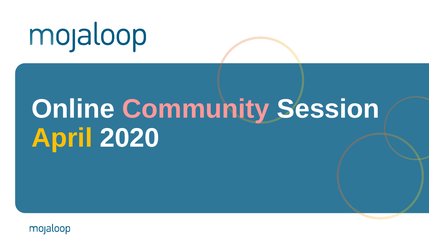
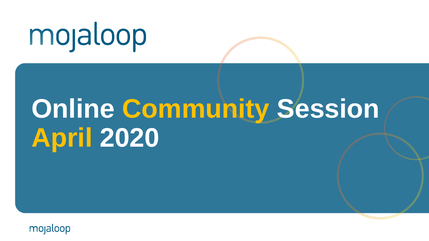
Community colour: pink -> yellow
